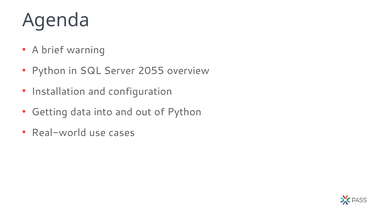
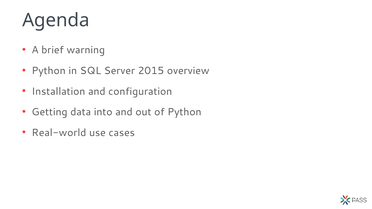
2055: 2055 -> 2015
